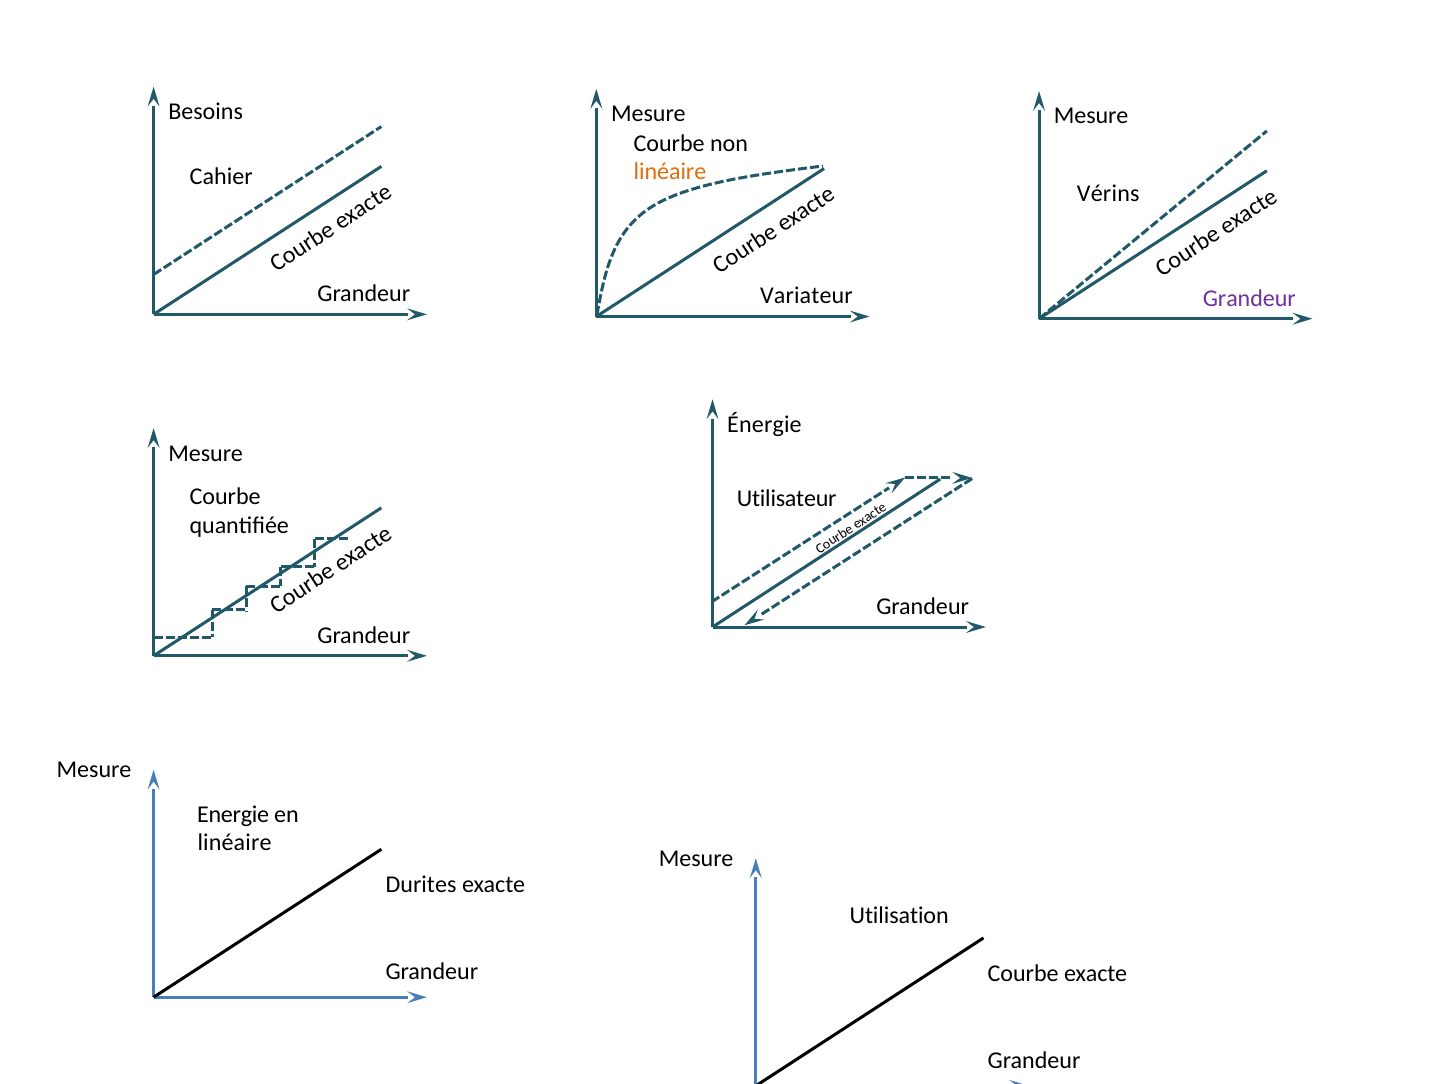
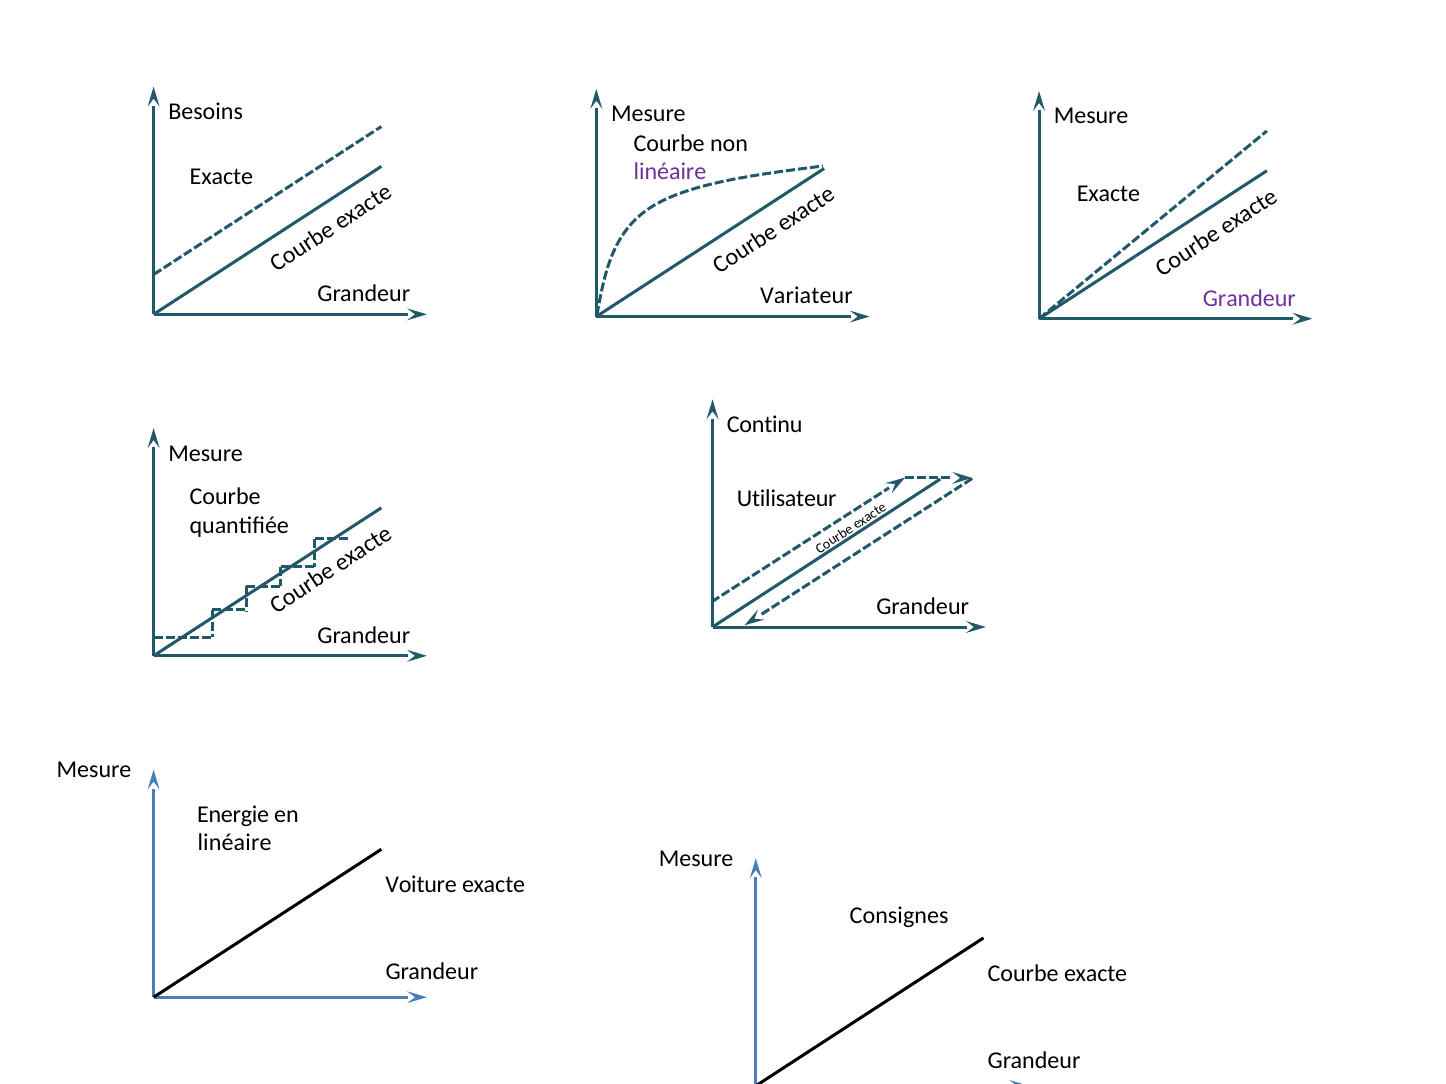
linéaire at (670, 172) colour: orange -> purple
Cahier at (221, 177): Cahier -> Exacte
Vérins at (1108, 194): Vérins -> Exacte
Énergie: Énergie -> Continu
Durites: Durites -> Voiture
Utilisation: Utilisation -> Consignes
